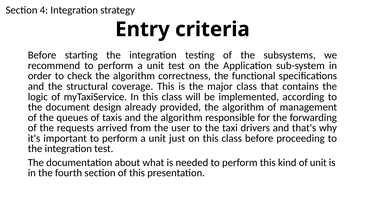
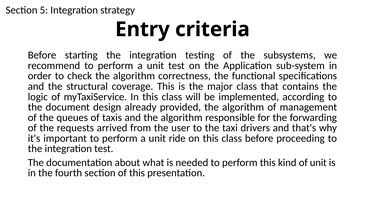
4: 4 -> 5
just: just -> ride
